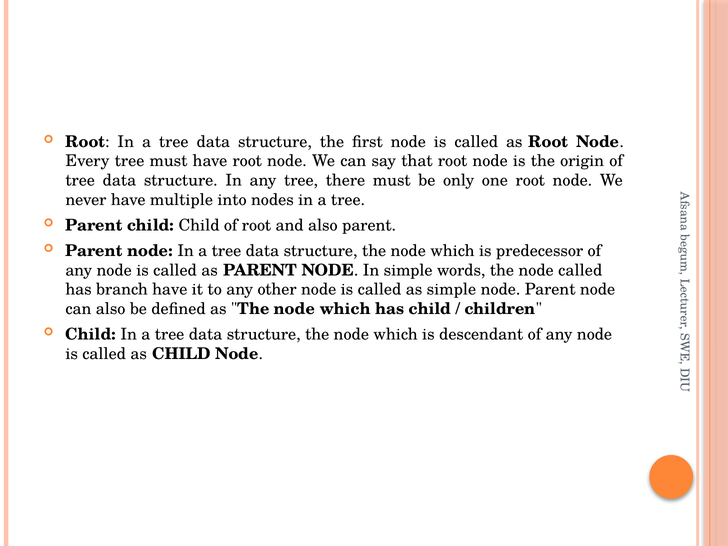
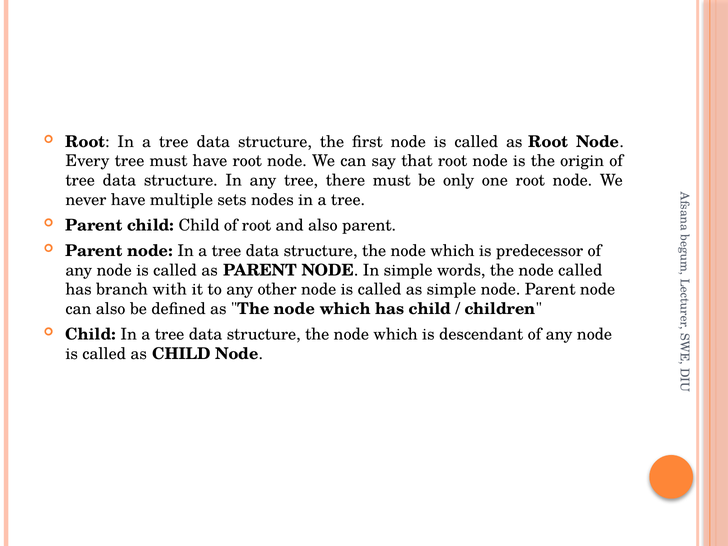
into: into -> sets
branch have: have -> with
